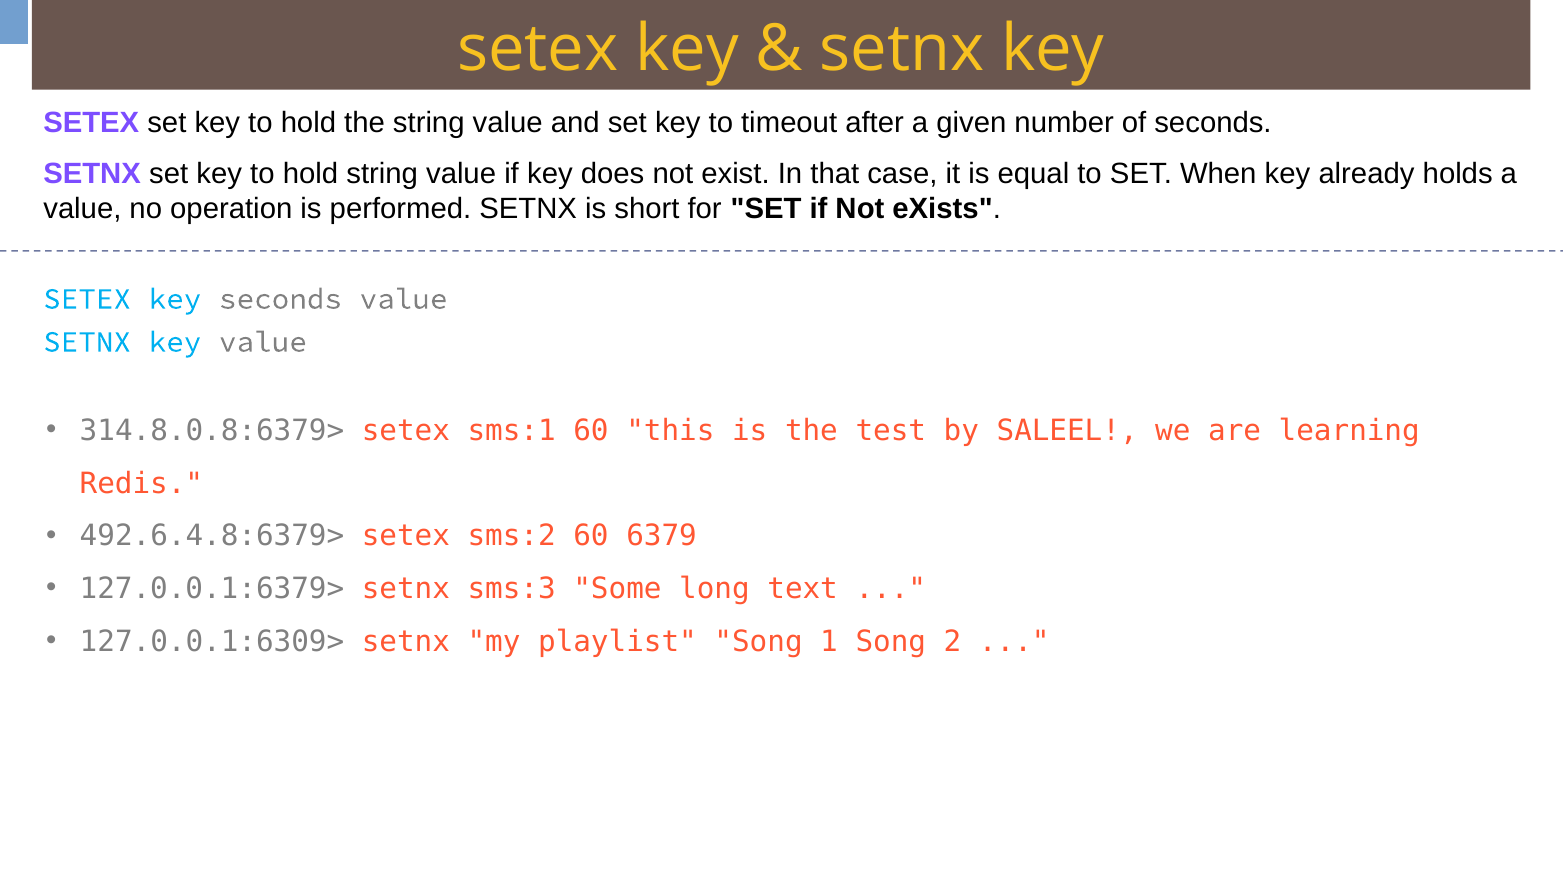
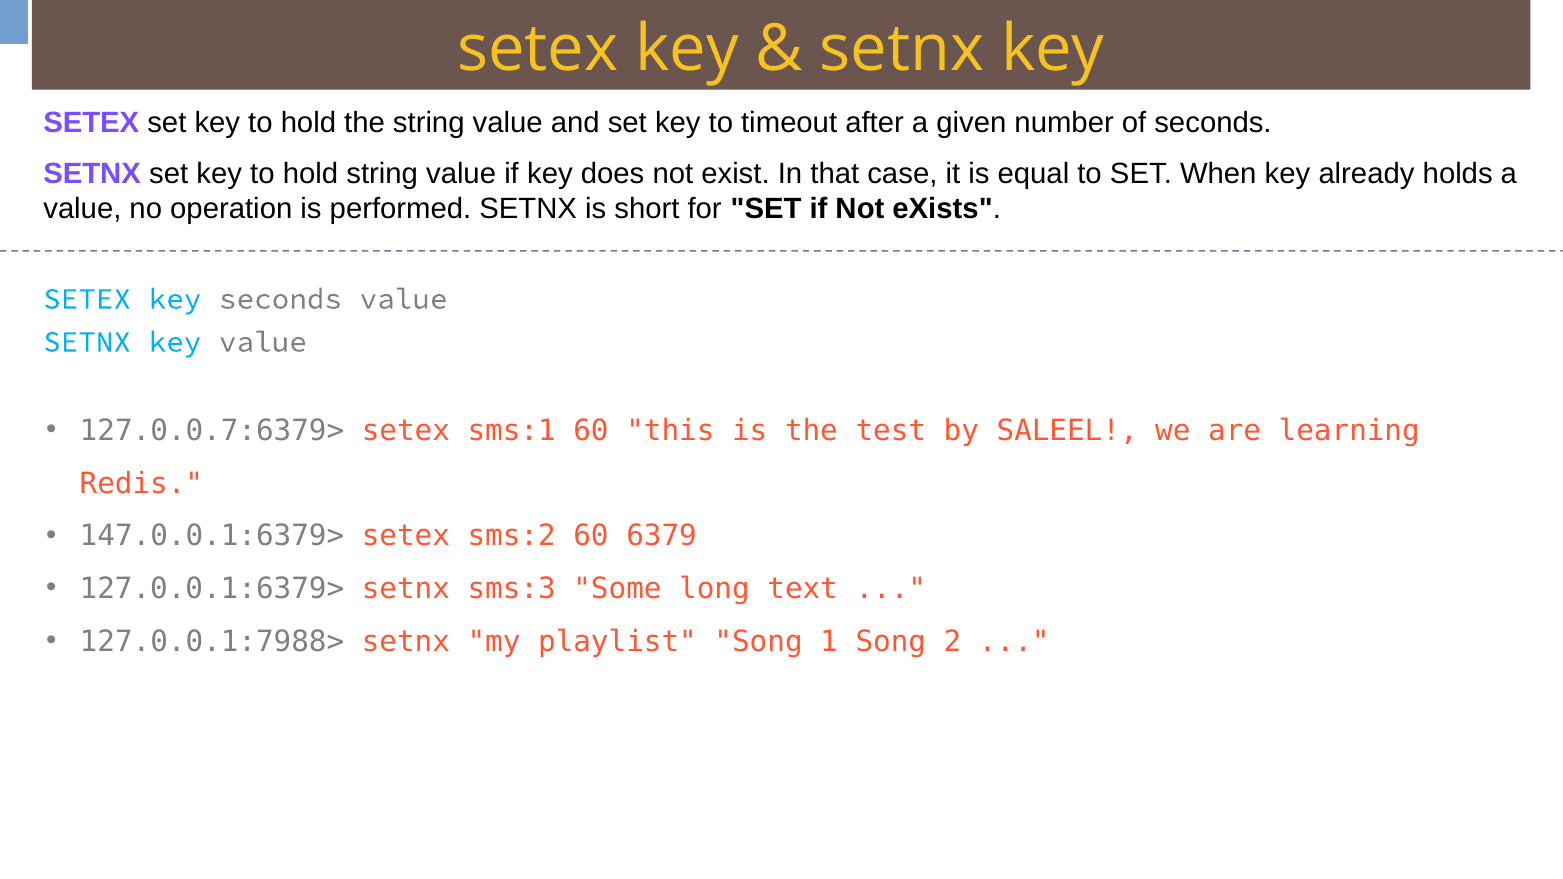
314.8.0.8:6379>: 314.8.0.8:6379> -> 127.0.0.7:6379>
492.6.4.8:6379>: 492.6.4.8:6379> -> 147.0.0.1:6379>
127.0.0.1:6309>: 127.0.0.1:6309> -> 127.0.0.1:7988>
